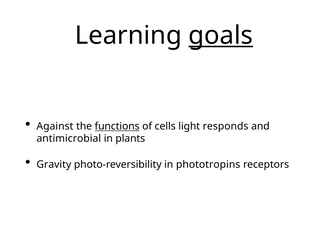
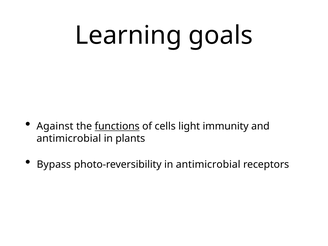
goals underline: present -> none
responds: responds -> immunity
Gravity: Gravity -> Bypass
in phototropins: phototropins -> antimicrobial
